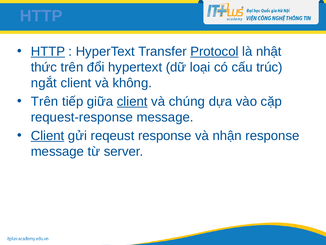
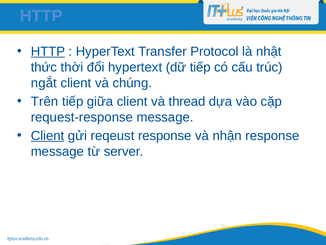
Protocol underline: present -> none
thức trên: trên -> thời
dữ loại: loại -> tiếp
không: không -> chúng
client at (132, 101) underline: present -> none
chúng: chúng -> thread
